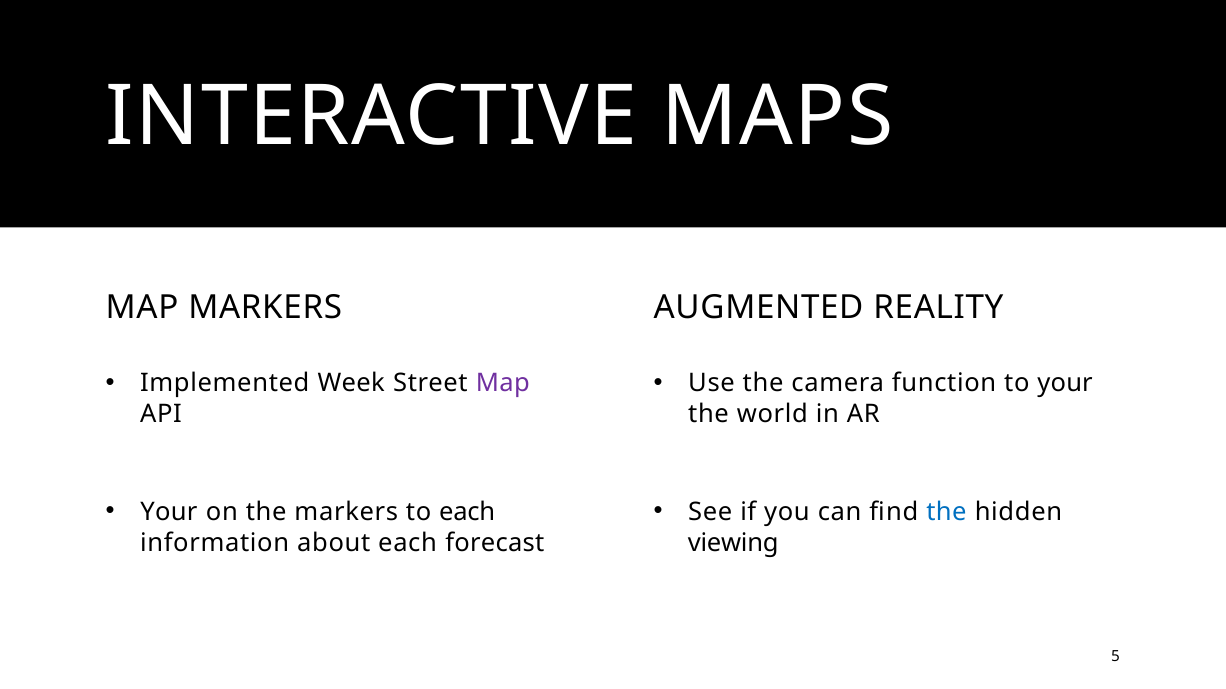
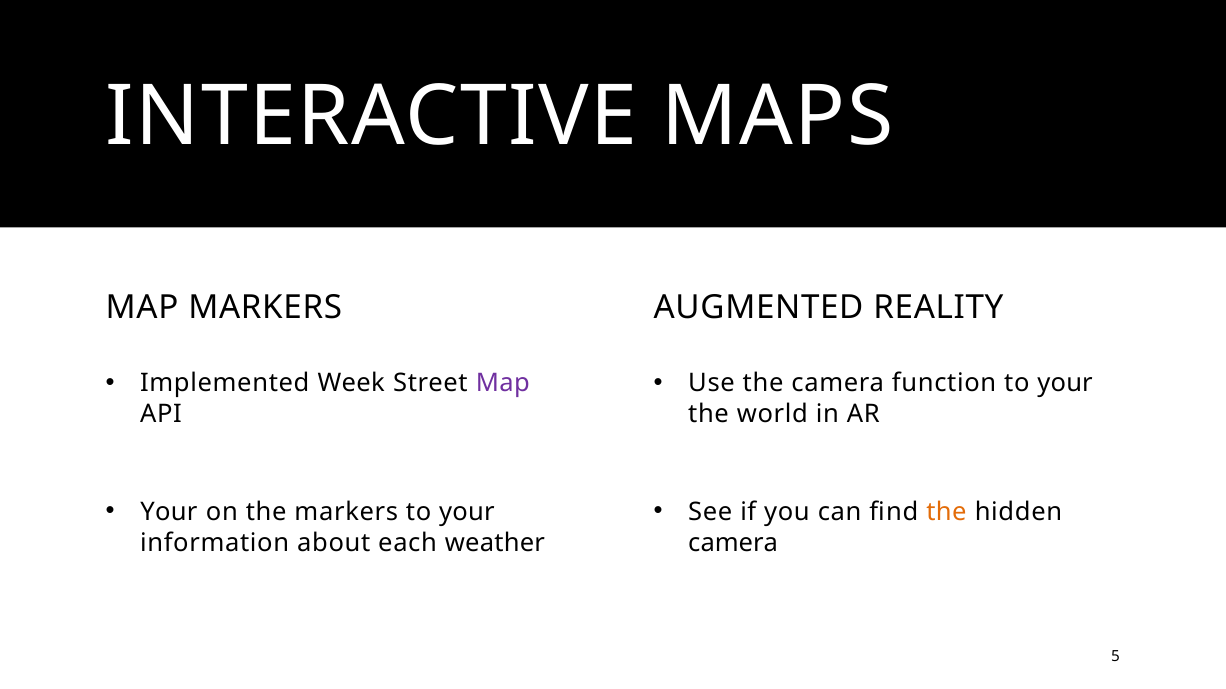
markers to each: each -> your
the at (946, 512) colour: blue -> orange
forecast: forecast -> weather
viewing at (733, 543): viewing -> camera
